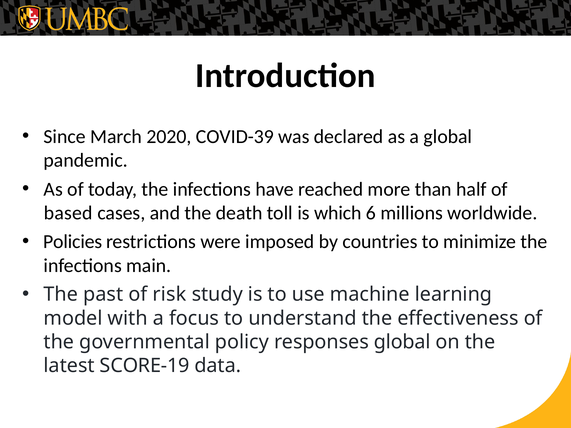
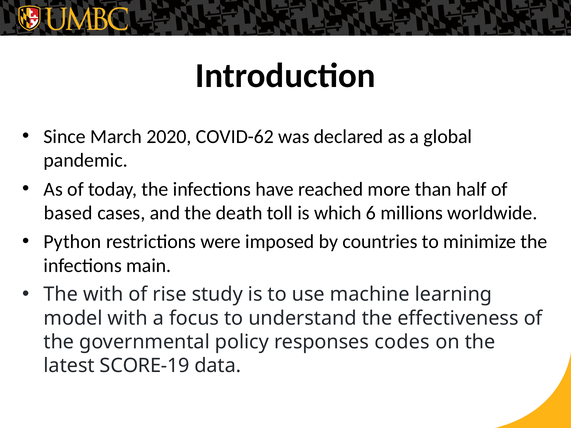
COVID-39: COVID-39 -> COVID-62
Policies: Policies -> Python
The past: past -> with
risk: risk -> rise
responses global: global -> codes
